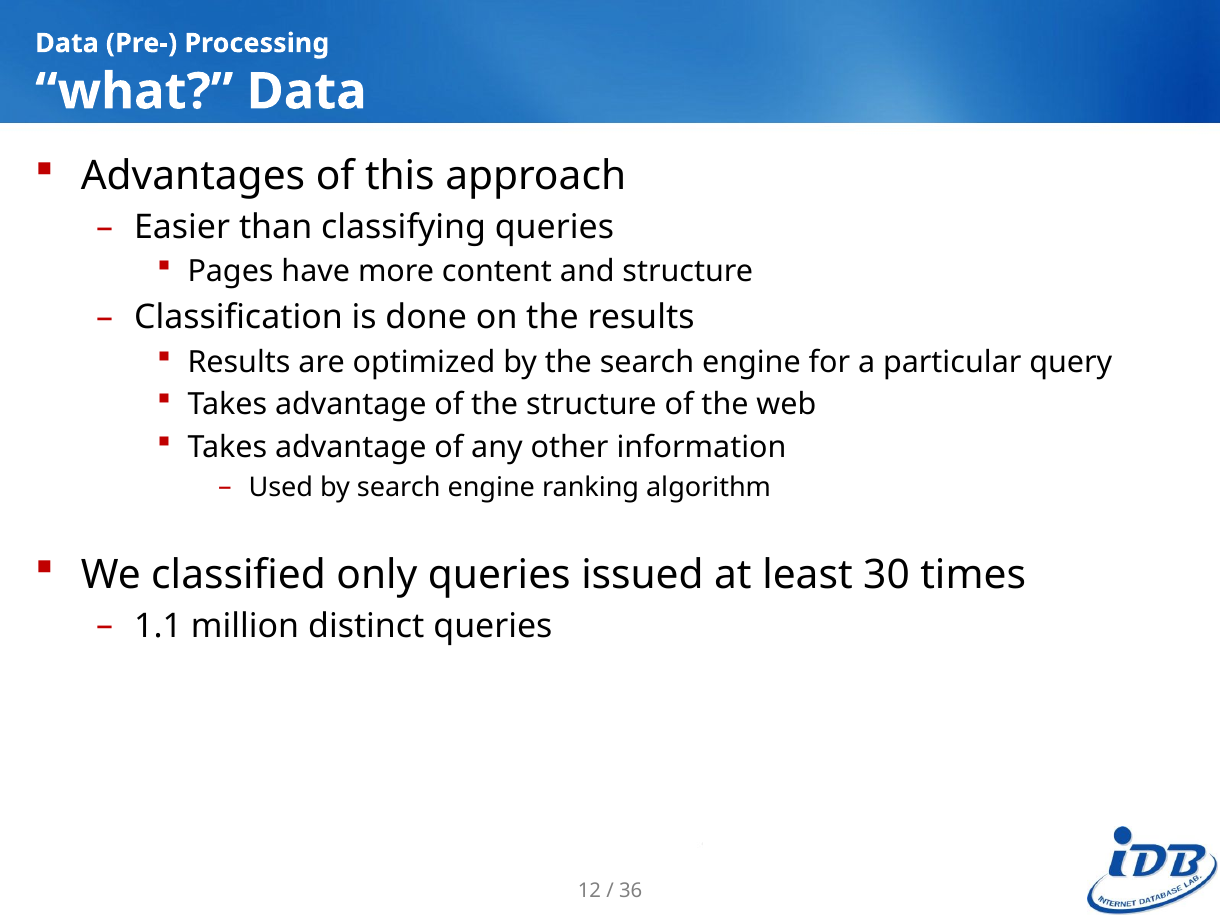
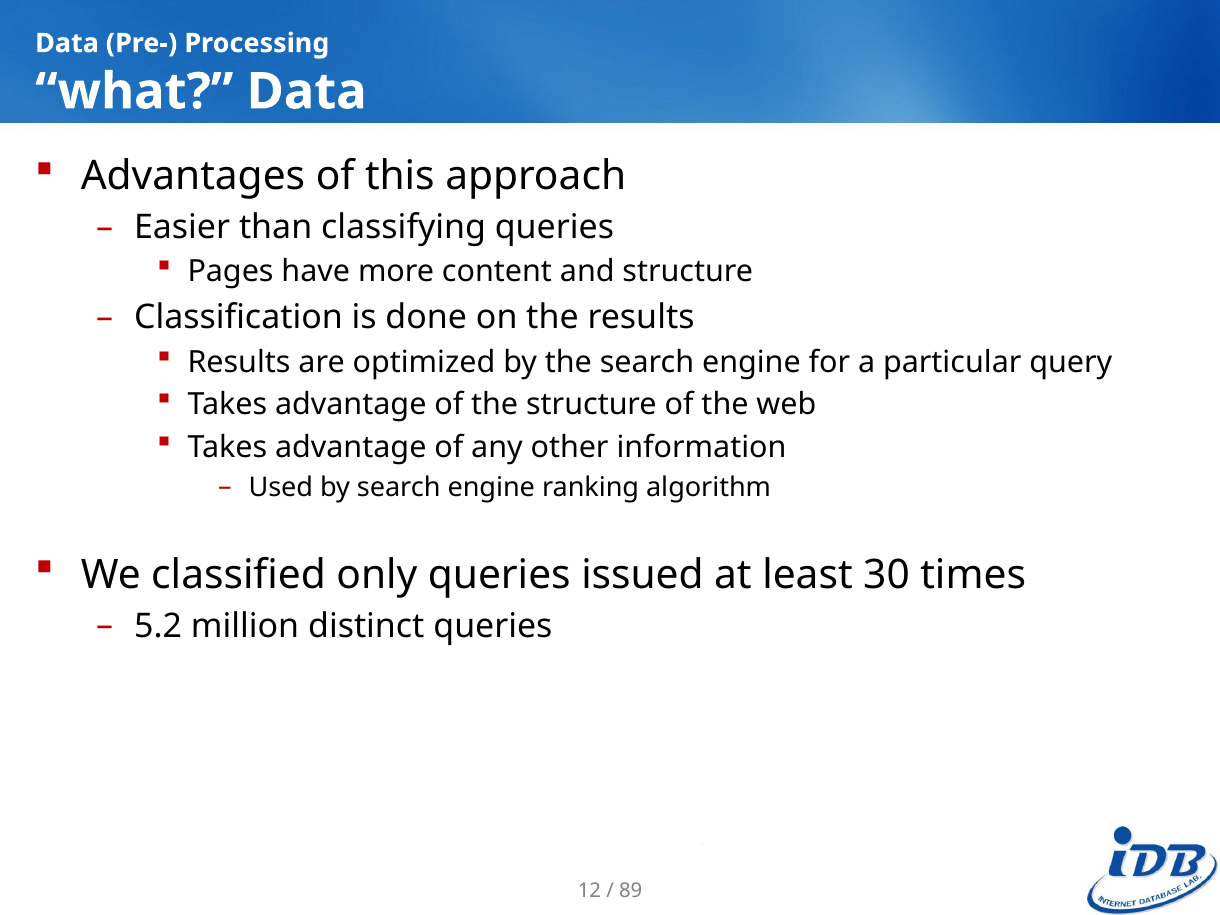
1.1: 1.1 -> 5.2
36: 36 -> 89
